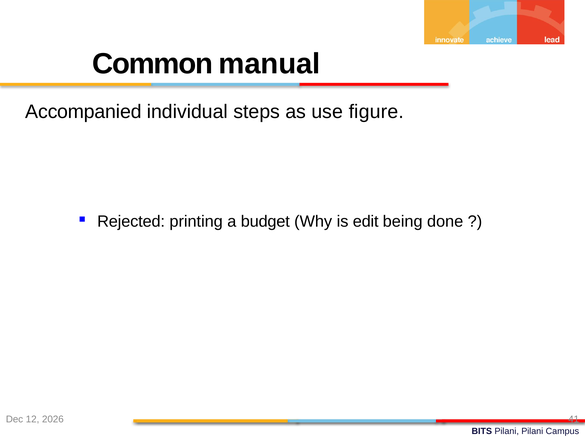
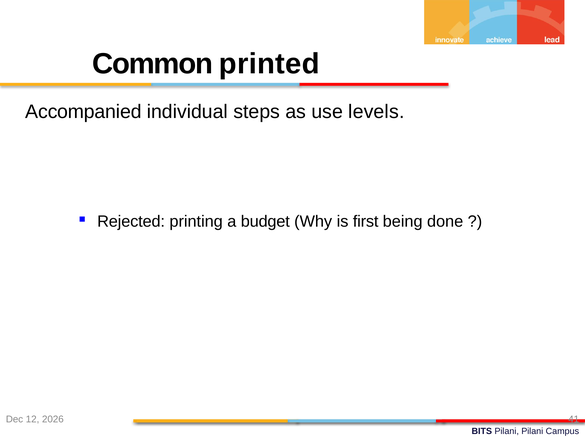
manual: manual -> printed
figure: figure -> levels
edit: edit -> first
